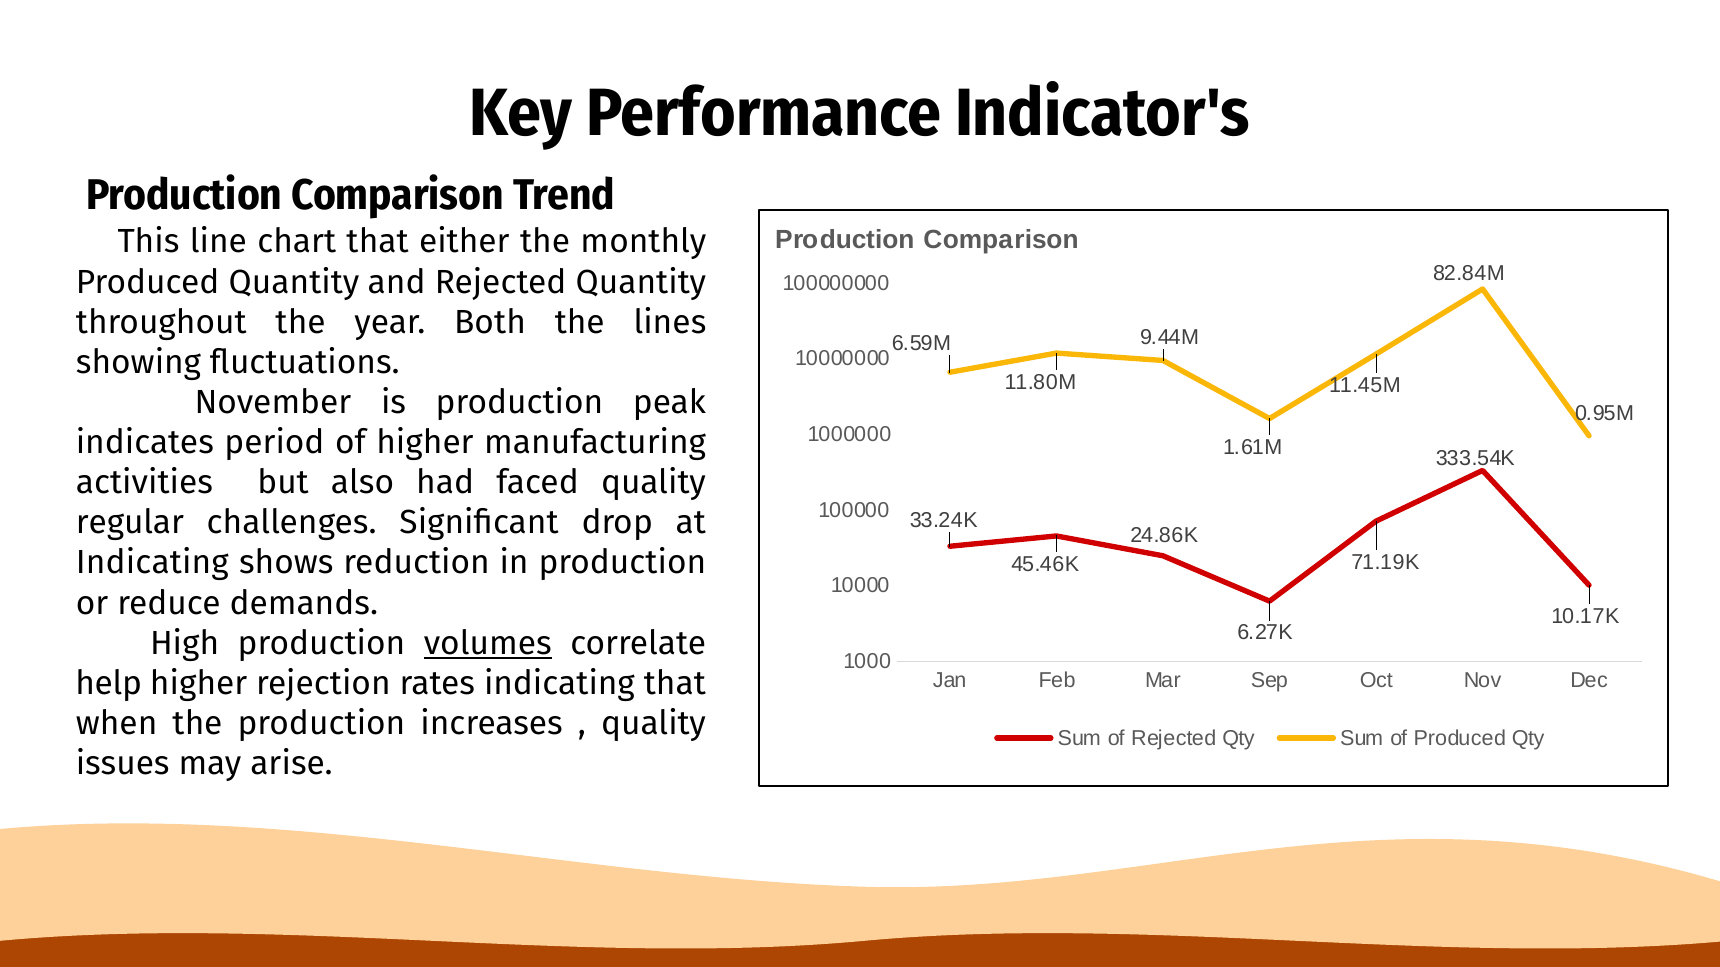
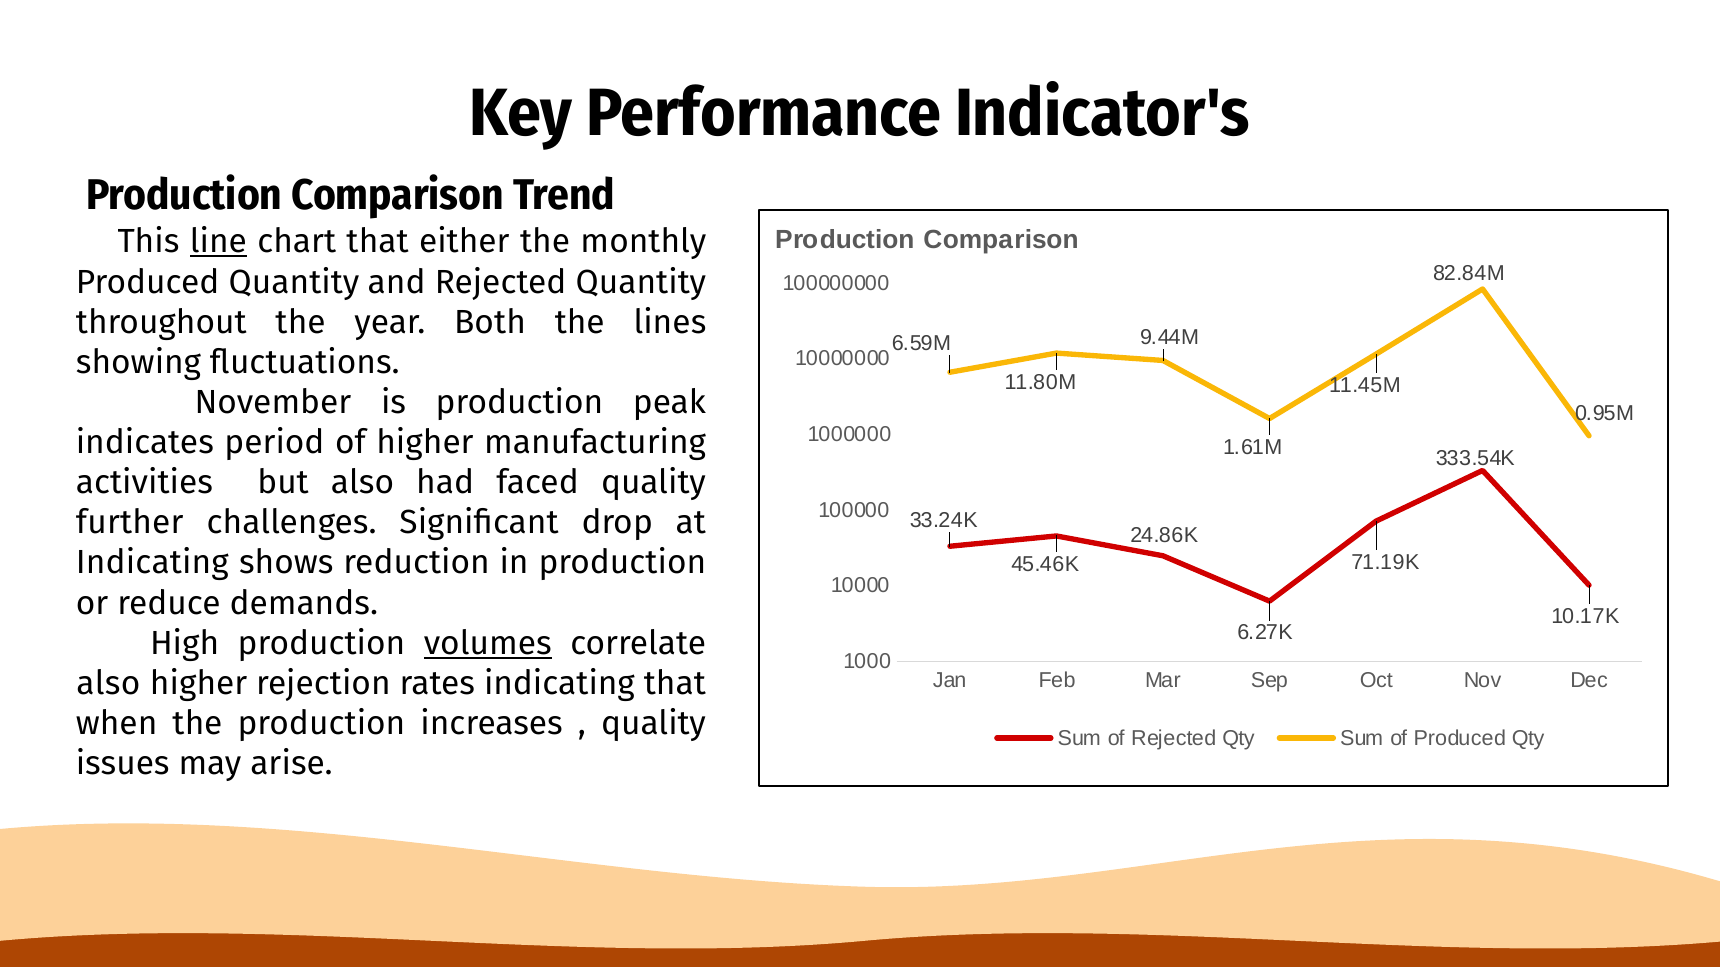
line underline: none -> present
regular: regular -> further
help at (109, 684): help -> also
